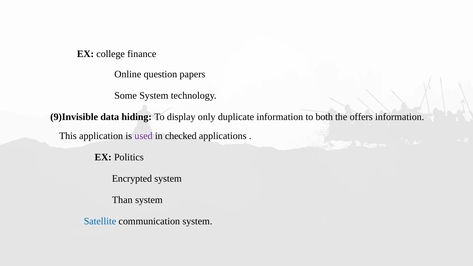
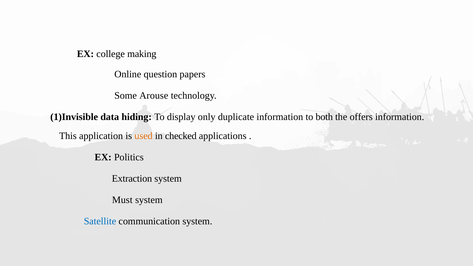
finance: finance -> making
Some System: System -> Arouse
9)Invisible: 9)Invisible -> 1)Invisible
used colour: purple -> orange
Encrypted: Encrypted -> Extraction
Than: Than -> Must
